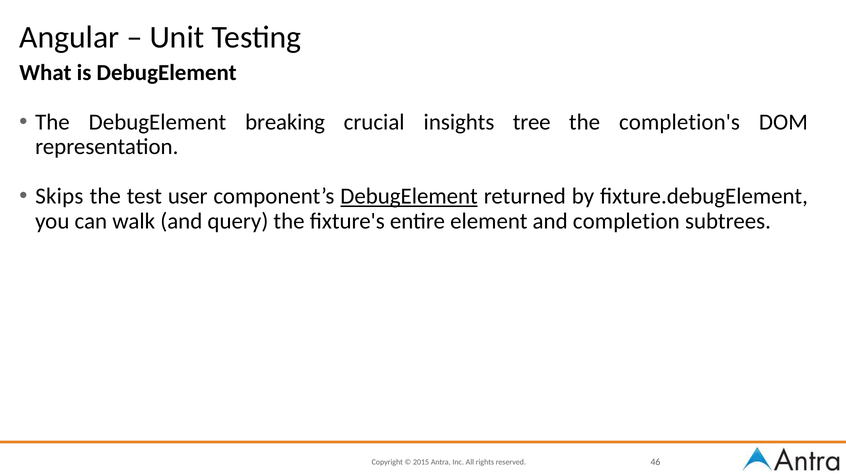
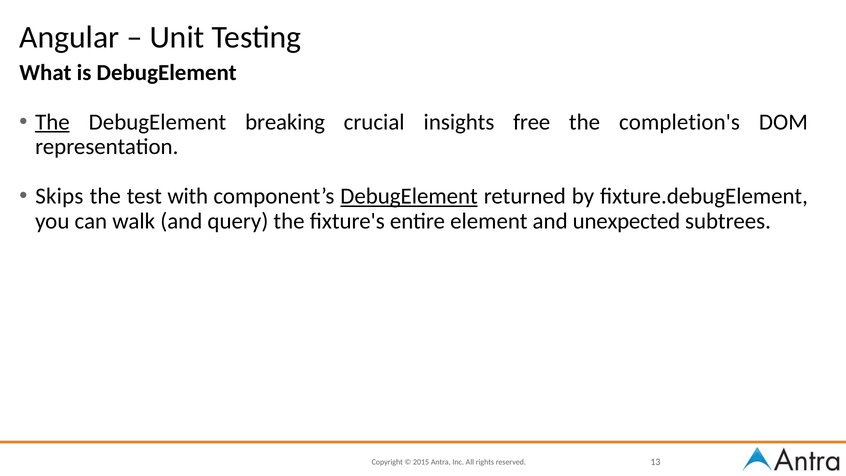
The at (52, 122) underline: none -> present
tree: tree -> free
user: user -> with
completion: completion -> unexpected
46: 46 -> 13
